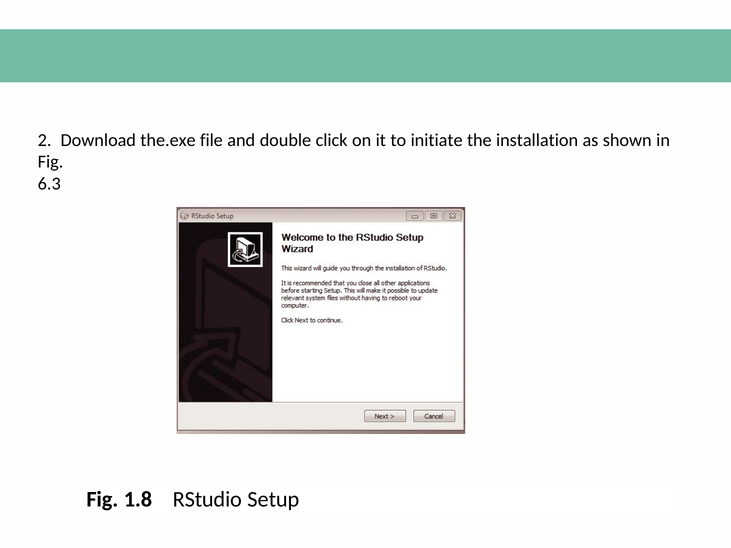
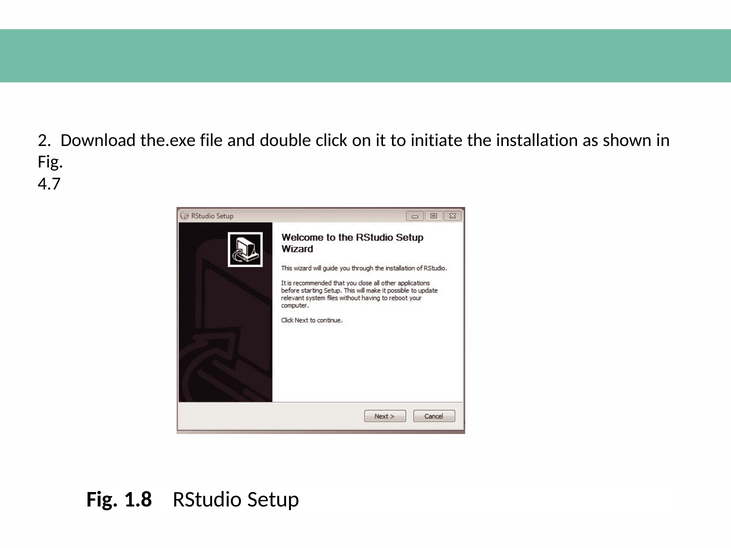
6.3: 6.3 -> 4.7
